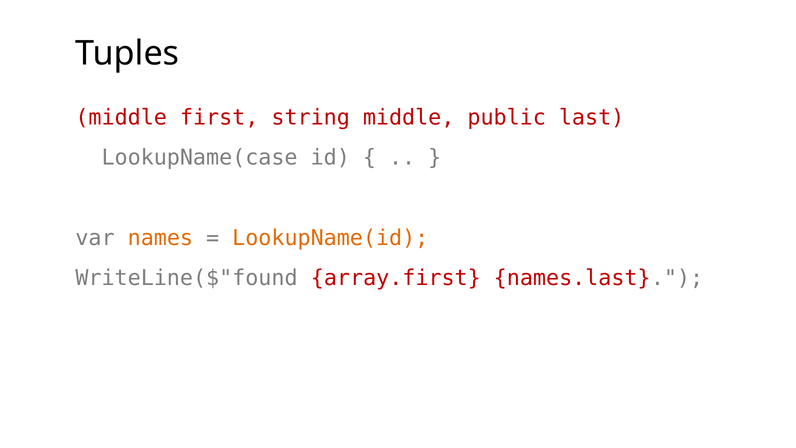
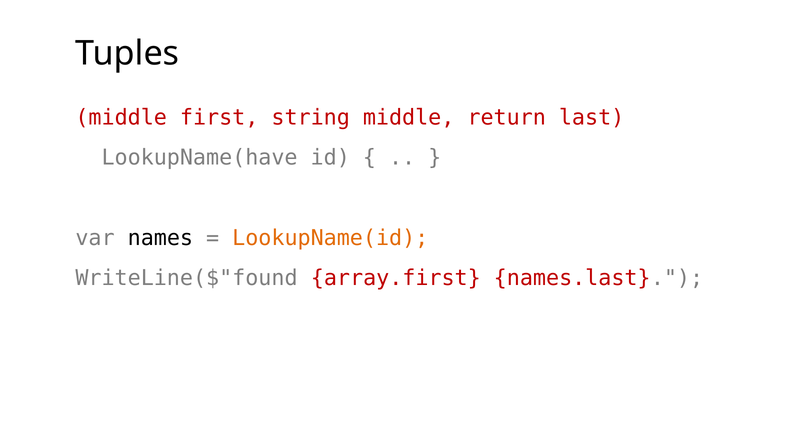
public: public -> return
LookupName(case: LookupName(case -> LookupName(have
names colour: orange -> black
